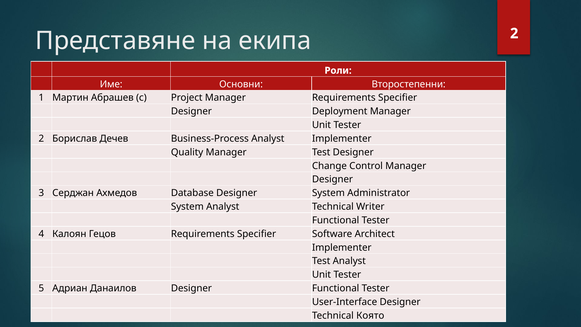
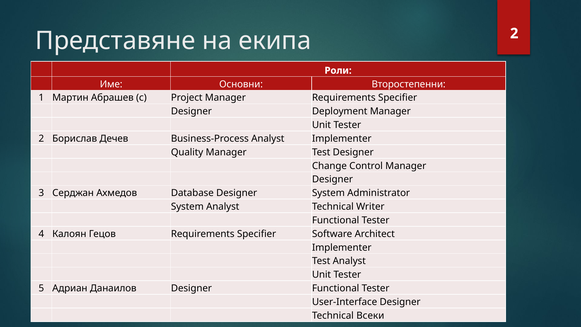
Която: Която -> Всеки
